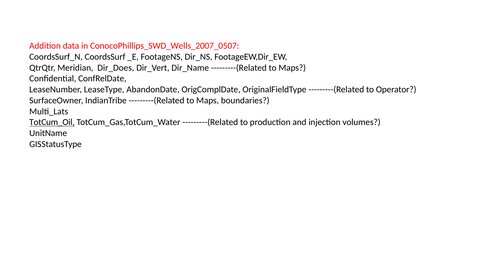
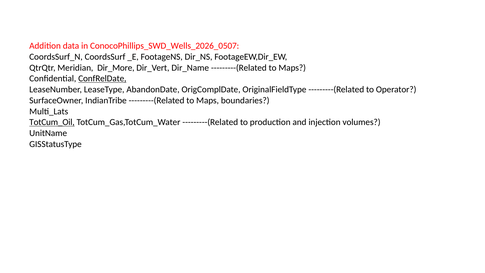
ConocoPhillips_SWD_Wells_2007_0507: ConocoPhillips_SWD_Wells_2007_0507 -> ConocoPhillips_SWD_Wells_2026_0507
Dir_Does: Dir_Does -> Dir_More
ConfRelDate underline: none -> present
